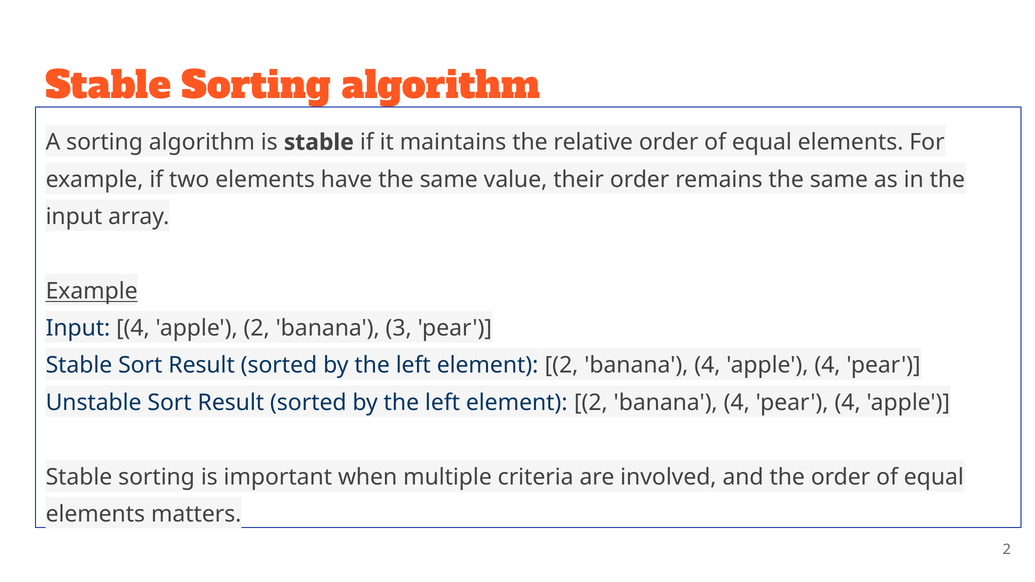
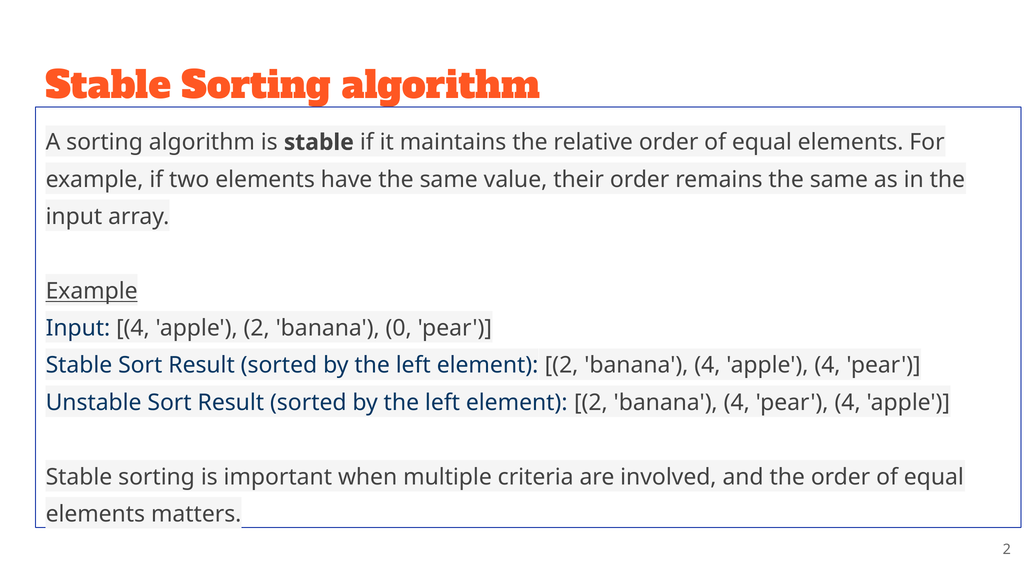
3: 3 -> 0
